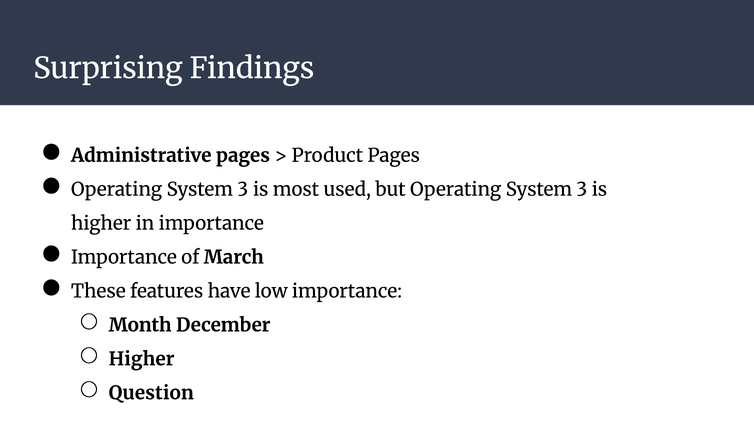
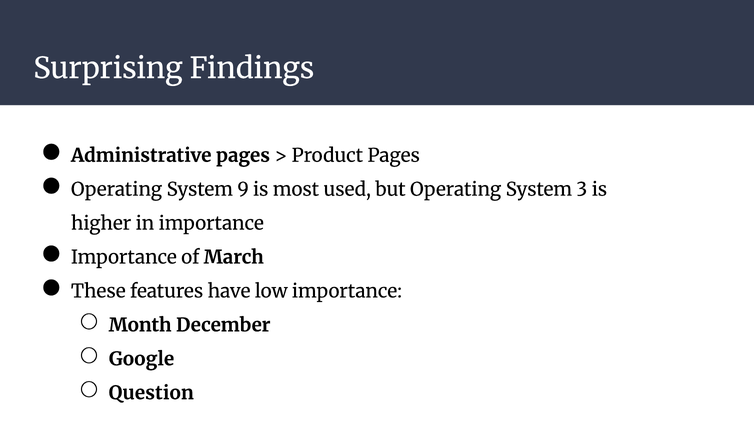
3 at (243, 190): 3 -> 9
Higher at (142, 359): Higher -> Google
